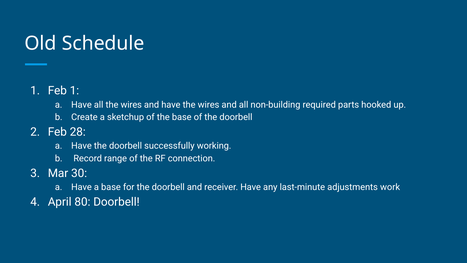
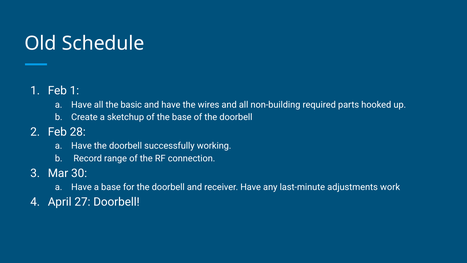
all the wires: wires -> basic
80: 80 -> 27
